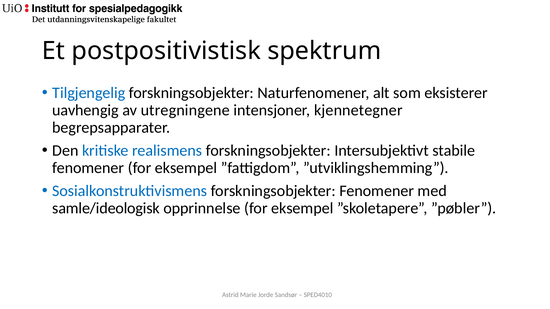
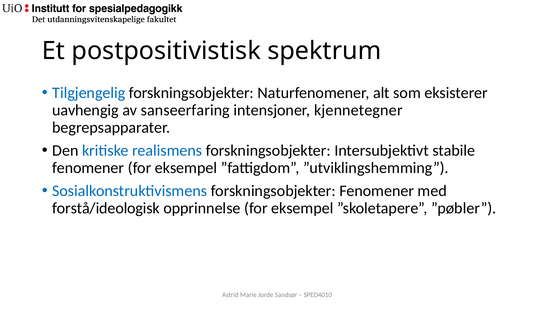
utregningene: utregningene -> sanseerfaring
samle/ideologisk: samle/ideologisk -> forstå/ideologisk
